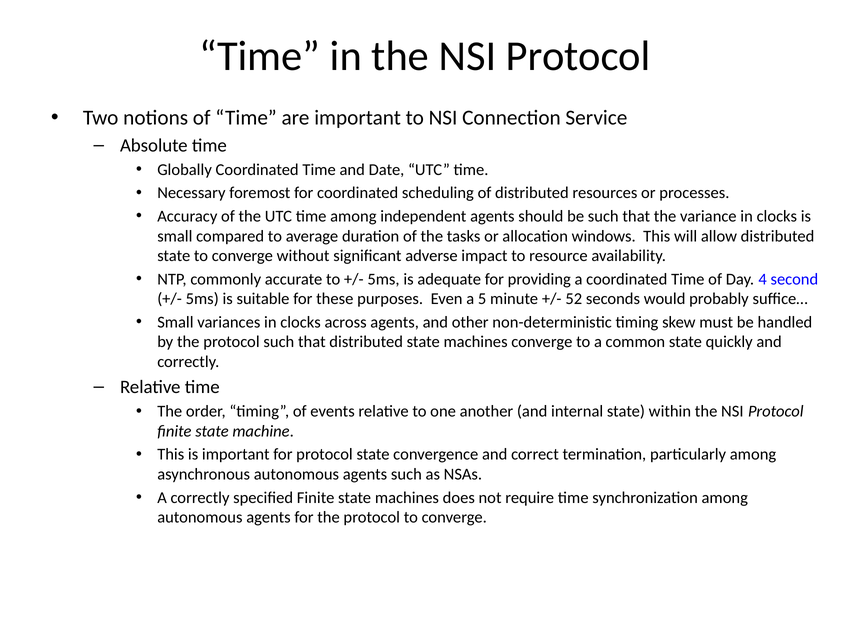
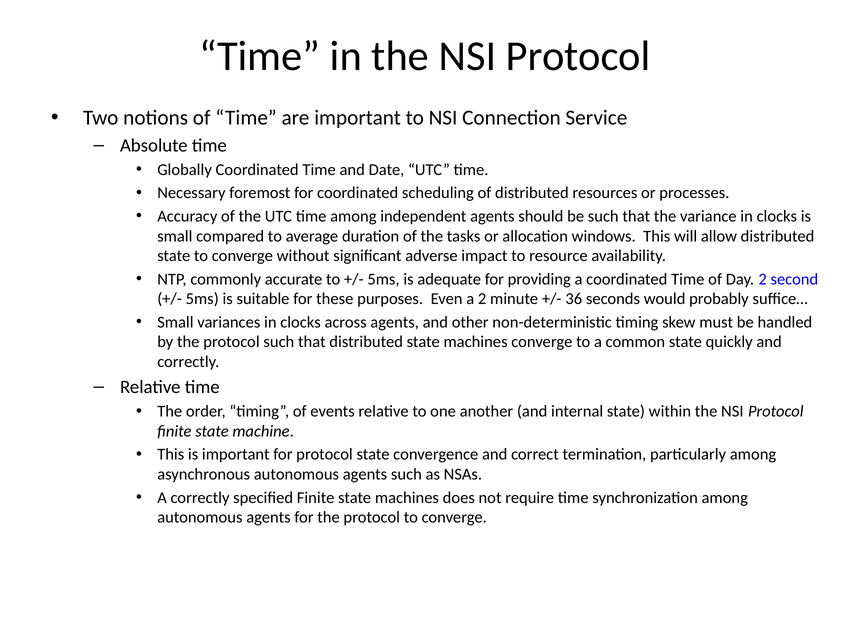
Day 4: 4 -> 2
a 5: 5 -> 2
52: 52 -> 36
